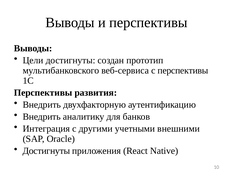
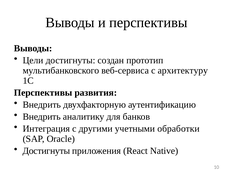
с перспективы: перспективы -> архитектуру
внешними: внешними -> обработки
